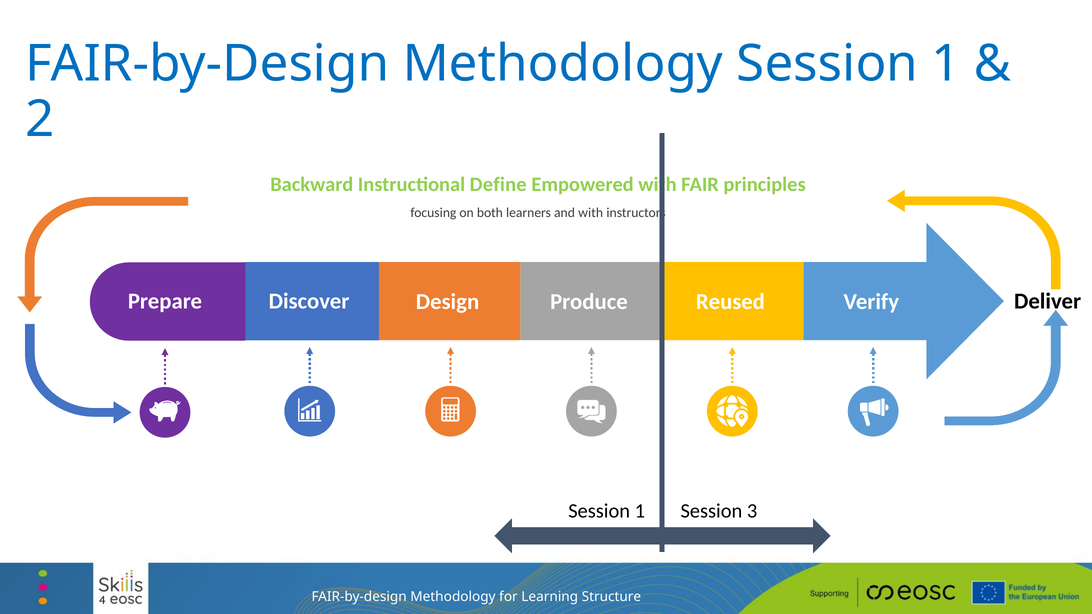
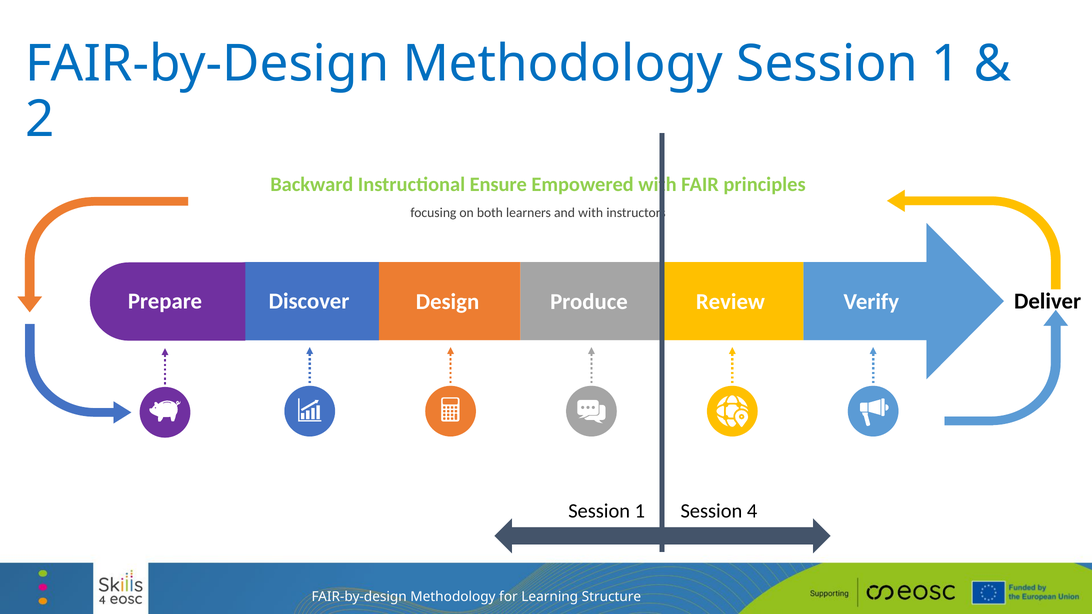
Define: Define -> Ensure
Reused: Reused -> Review
3: 3 -> 4
